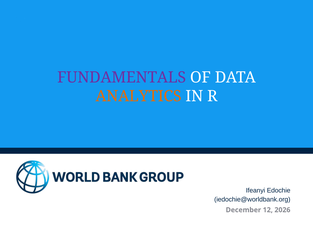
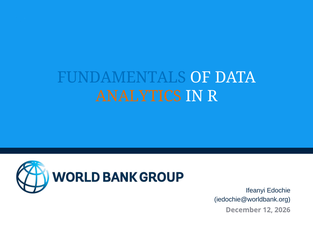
FUNDAMENTALS colour: purple -> blue
